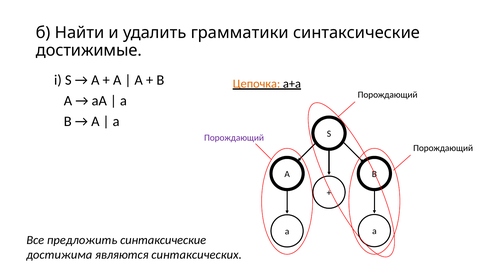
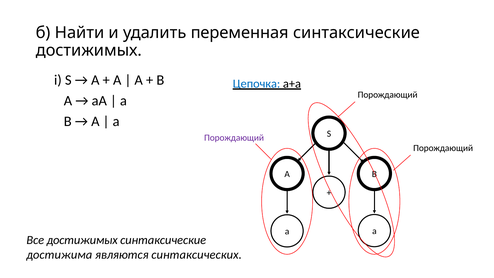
грамматики: грамматики -> переменная
достижимые at (89, 50): достижимые -> достижимых
Цепочка colour: orange -> blue
Все предложить: предложить -> достижимых
